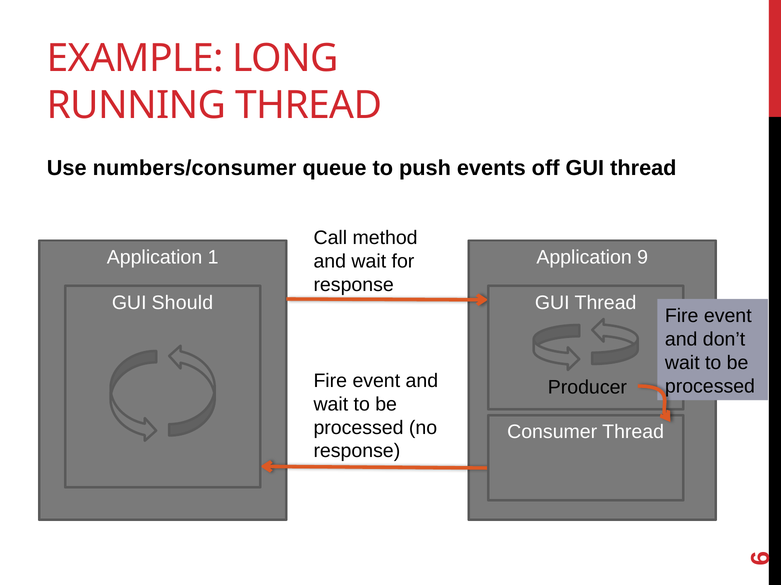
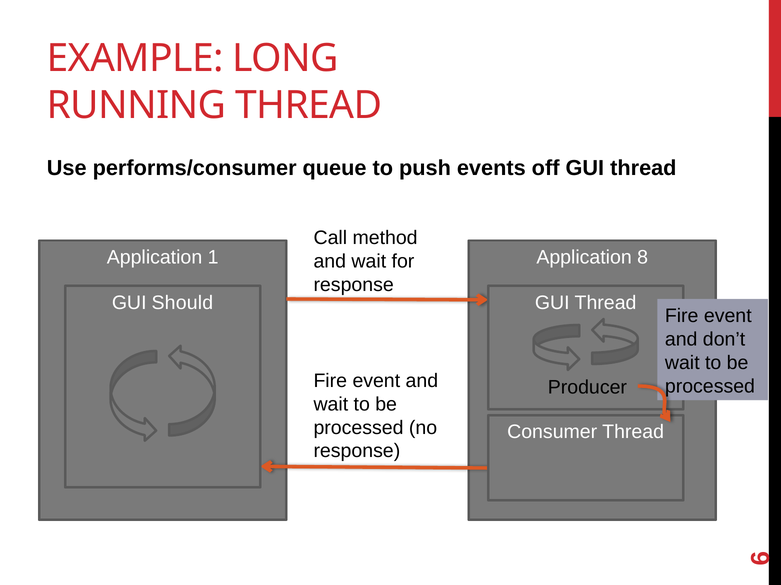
numbers/consumer: numbers/consumer -> performs/consumer
9: 9 -> 8
